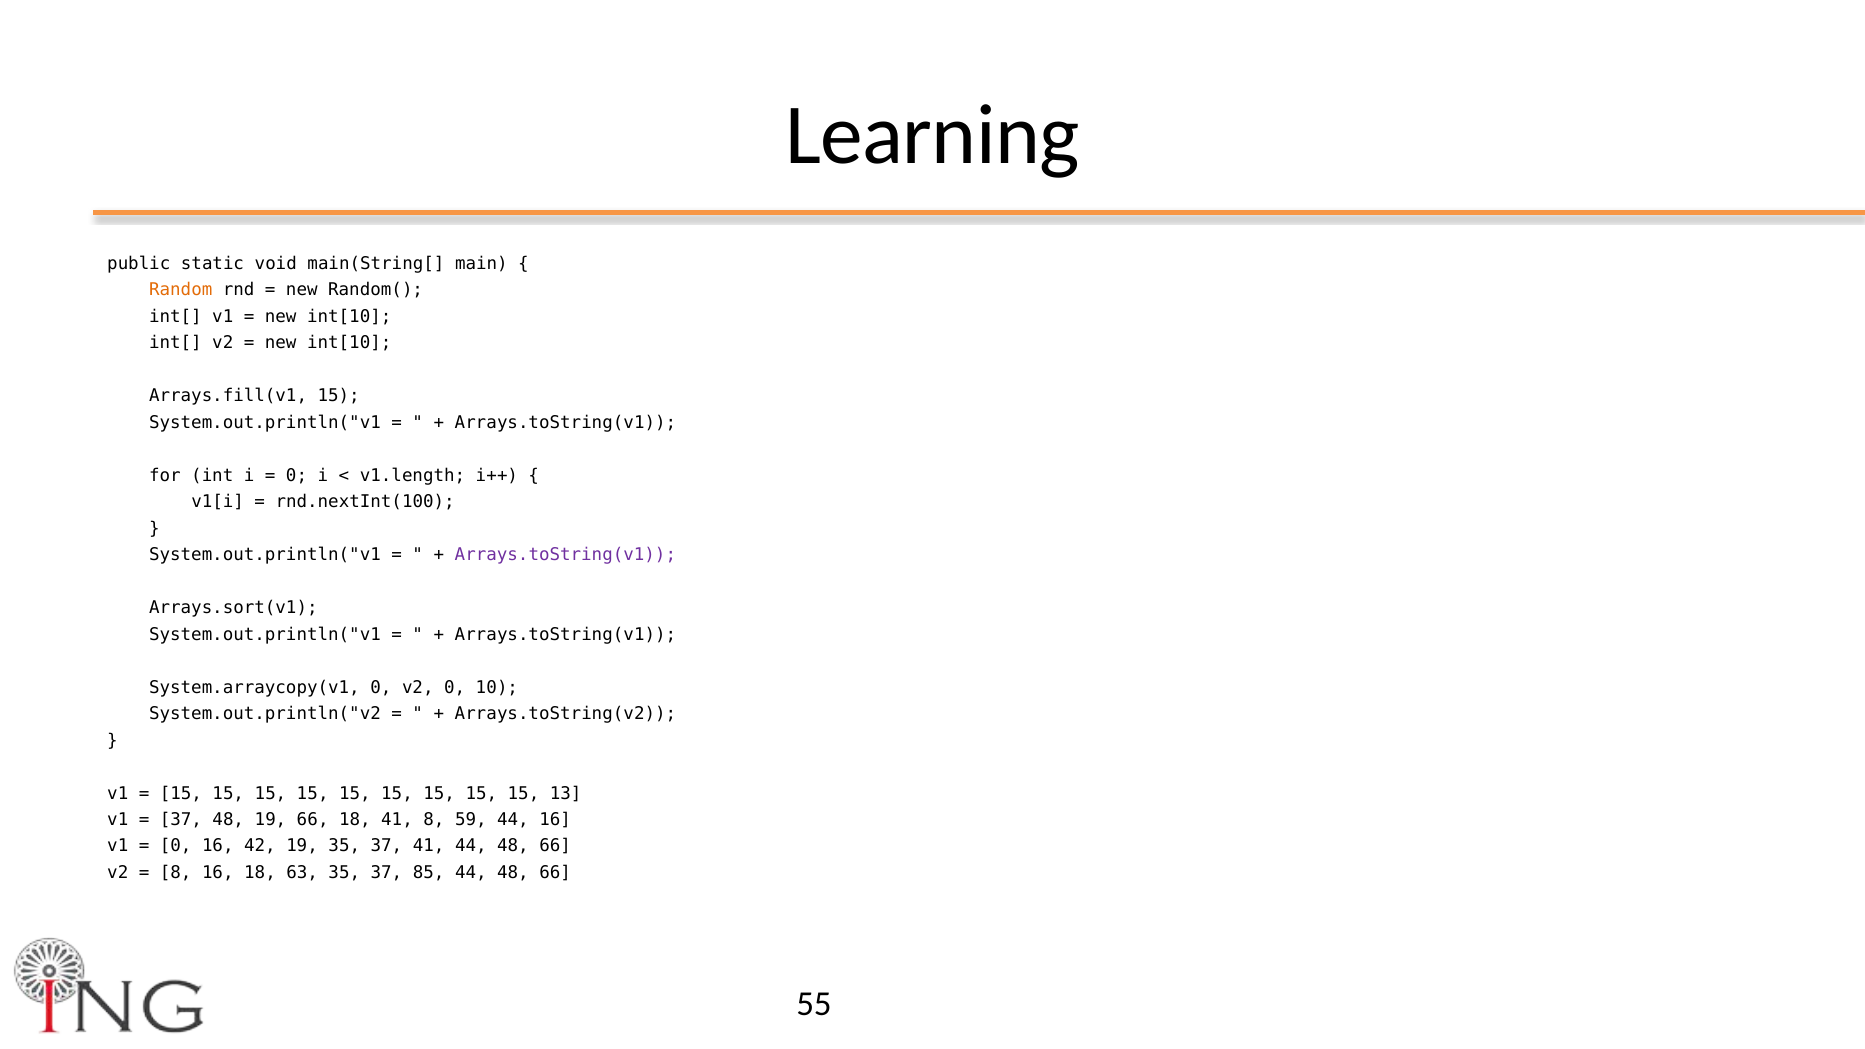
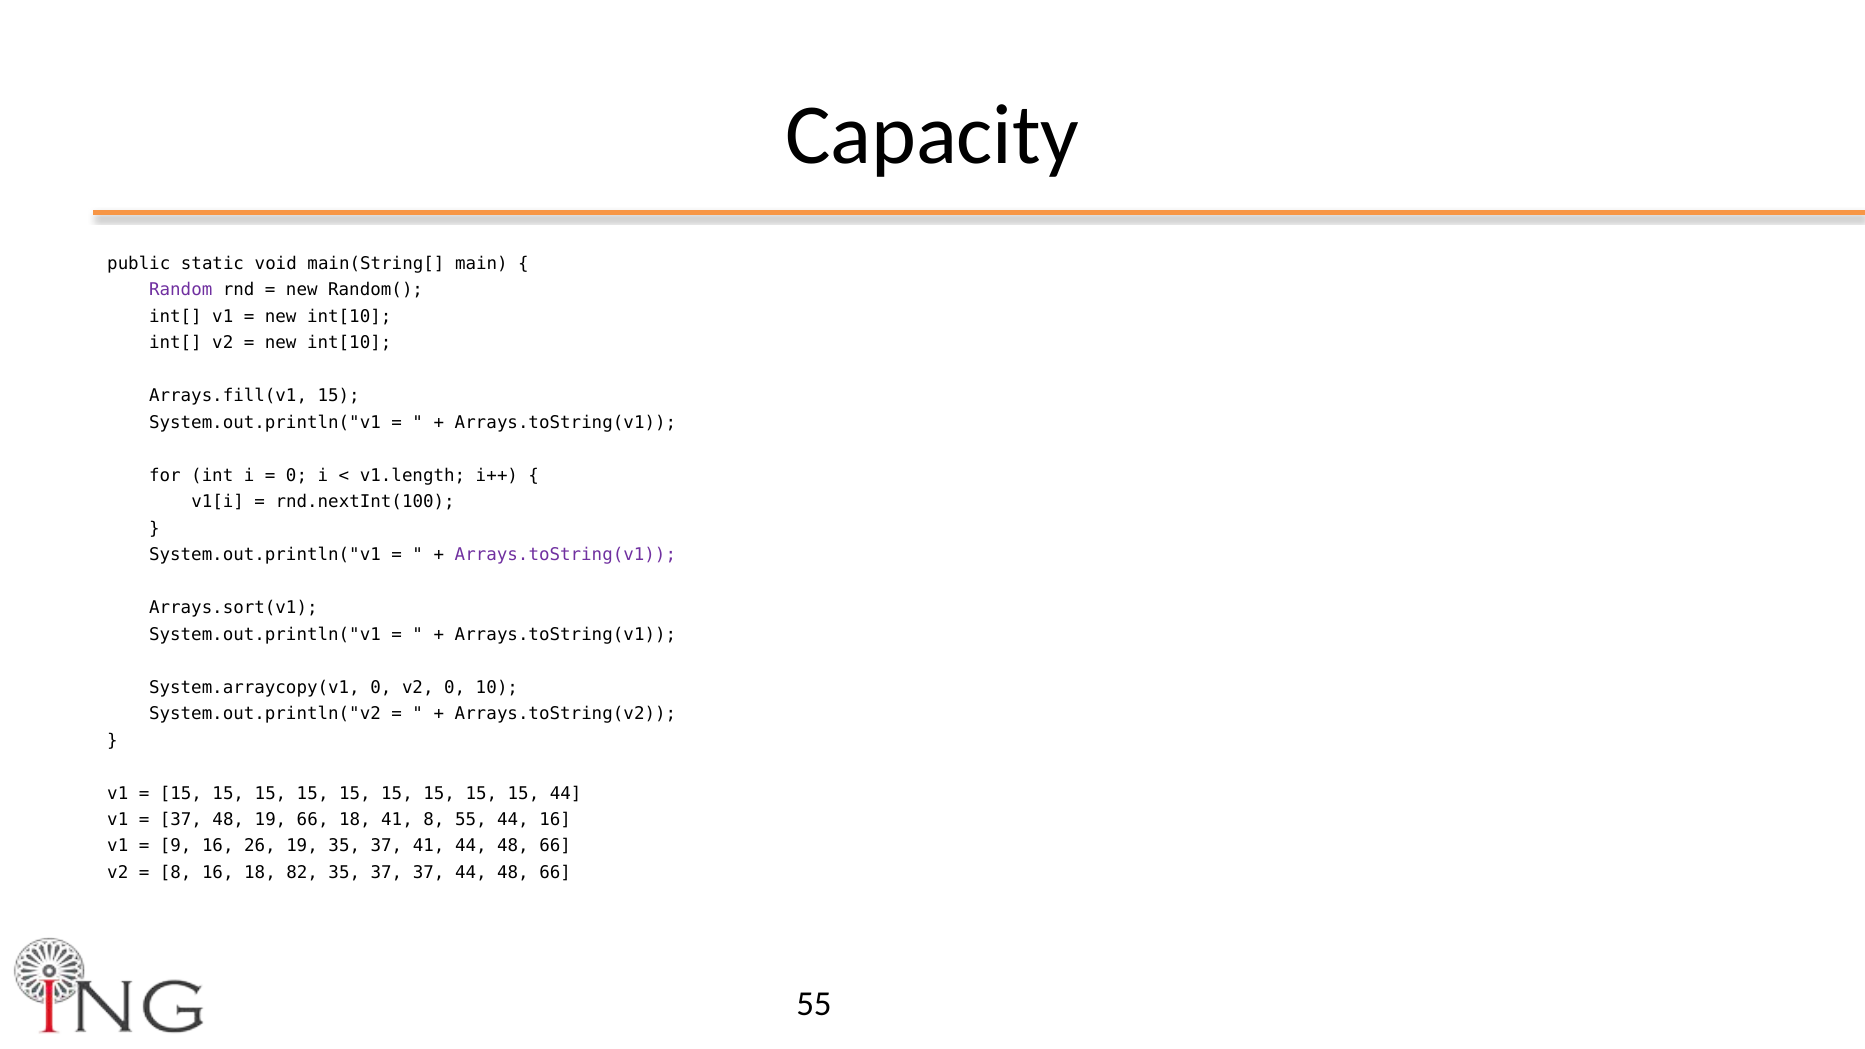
Learning: Learning -> Capacity
Random colour: orange -> purple
15 13: 13 -> 44
8 59: 59 -> 55
0 at (176, 846): 0 -> 9
42: 42 -> 26
63: 63 -> 82
37 85: 85 -> 37
